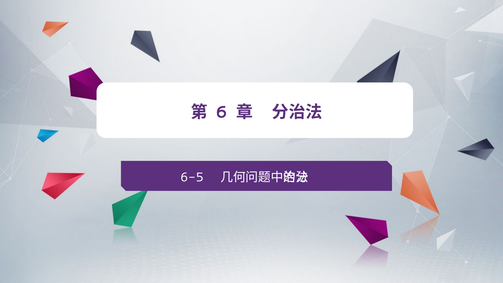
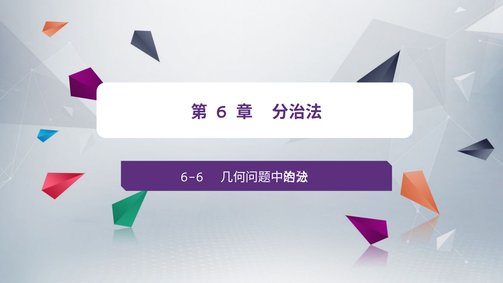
6-5: 6-5 -> 6-6
